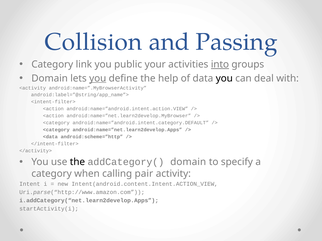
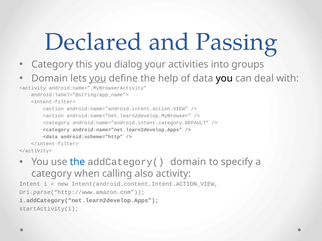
Collision: Collision -> Declared
link: link -> this
public: public -> dialog
into underline: present -> none
the at (77, 162) colour: black -> blue
pair: pair -> also
